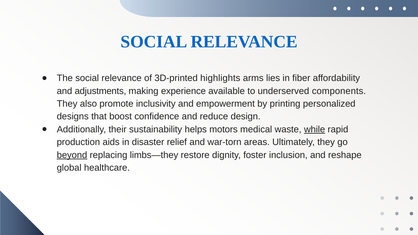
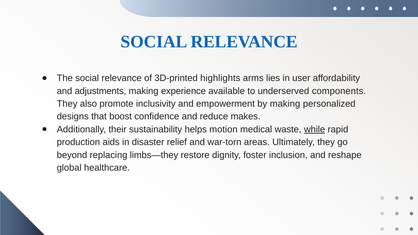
fiber: fiber -> user
by printing: printing -> making
design: design -> makes
motors: motors -> motion
beyond underline: present -> none
